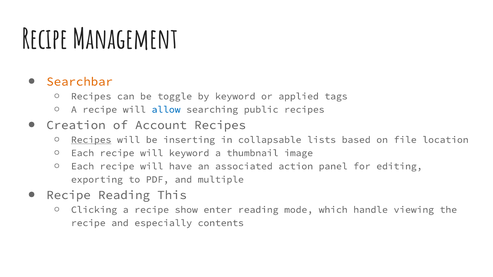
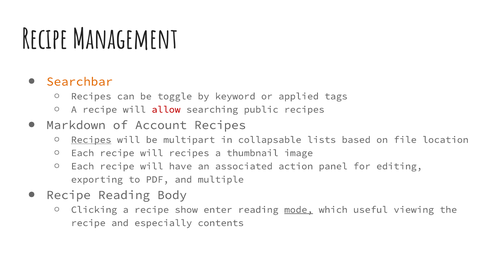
allow colour: blue -> red
Creation: Creation -> Markdown
inserting: inserting -> multipart
will keyword: keyword -> recipes
This: This -> Body
mode underline: none -> present
handle: handle -> useful
